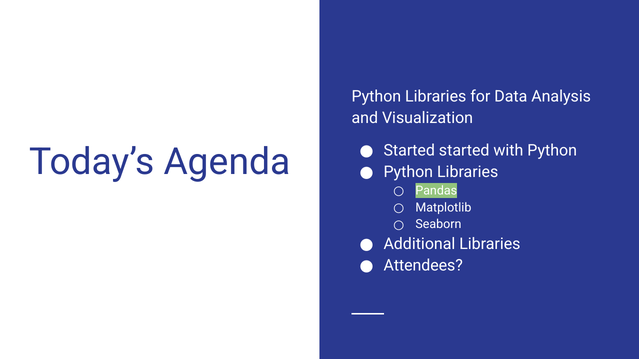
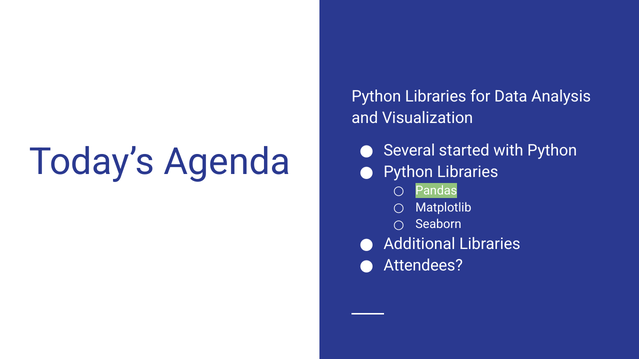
Started at (409, 150): Started -> Several
